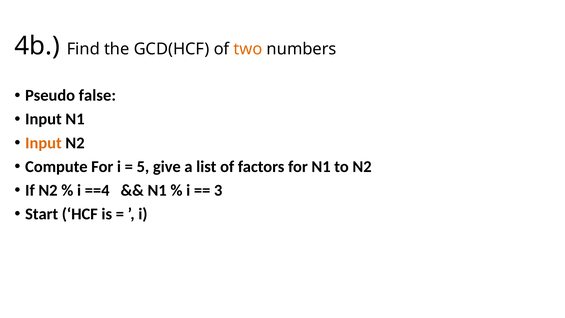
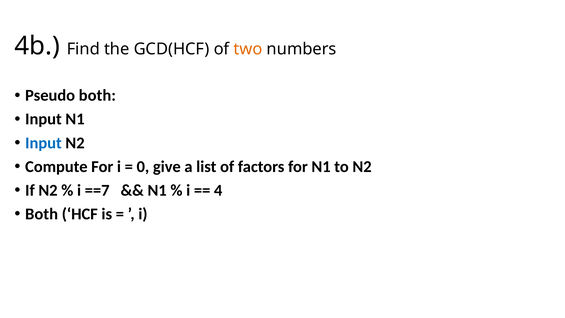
Pseudo false: false -> both
Input at (43, 143) colour: orange -> blue
5: 5 -> 0
==4: ==4 -> ==7
3: 3 -> 4
Start at (42, 214): Start -> Both
